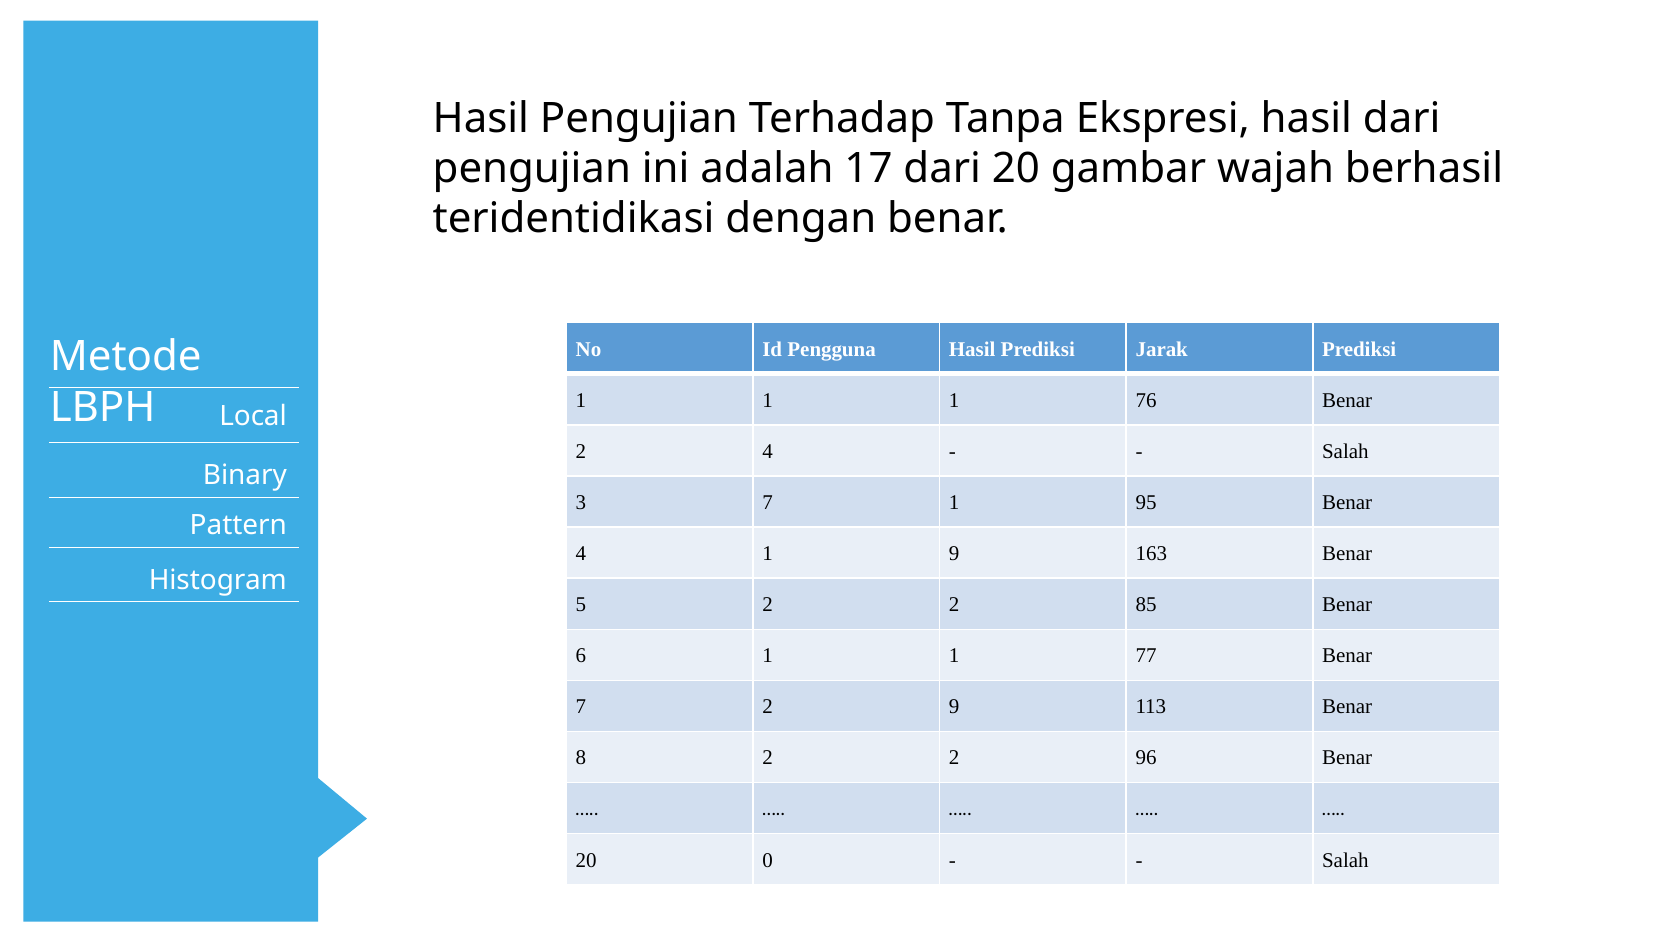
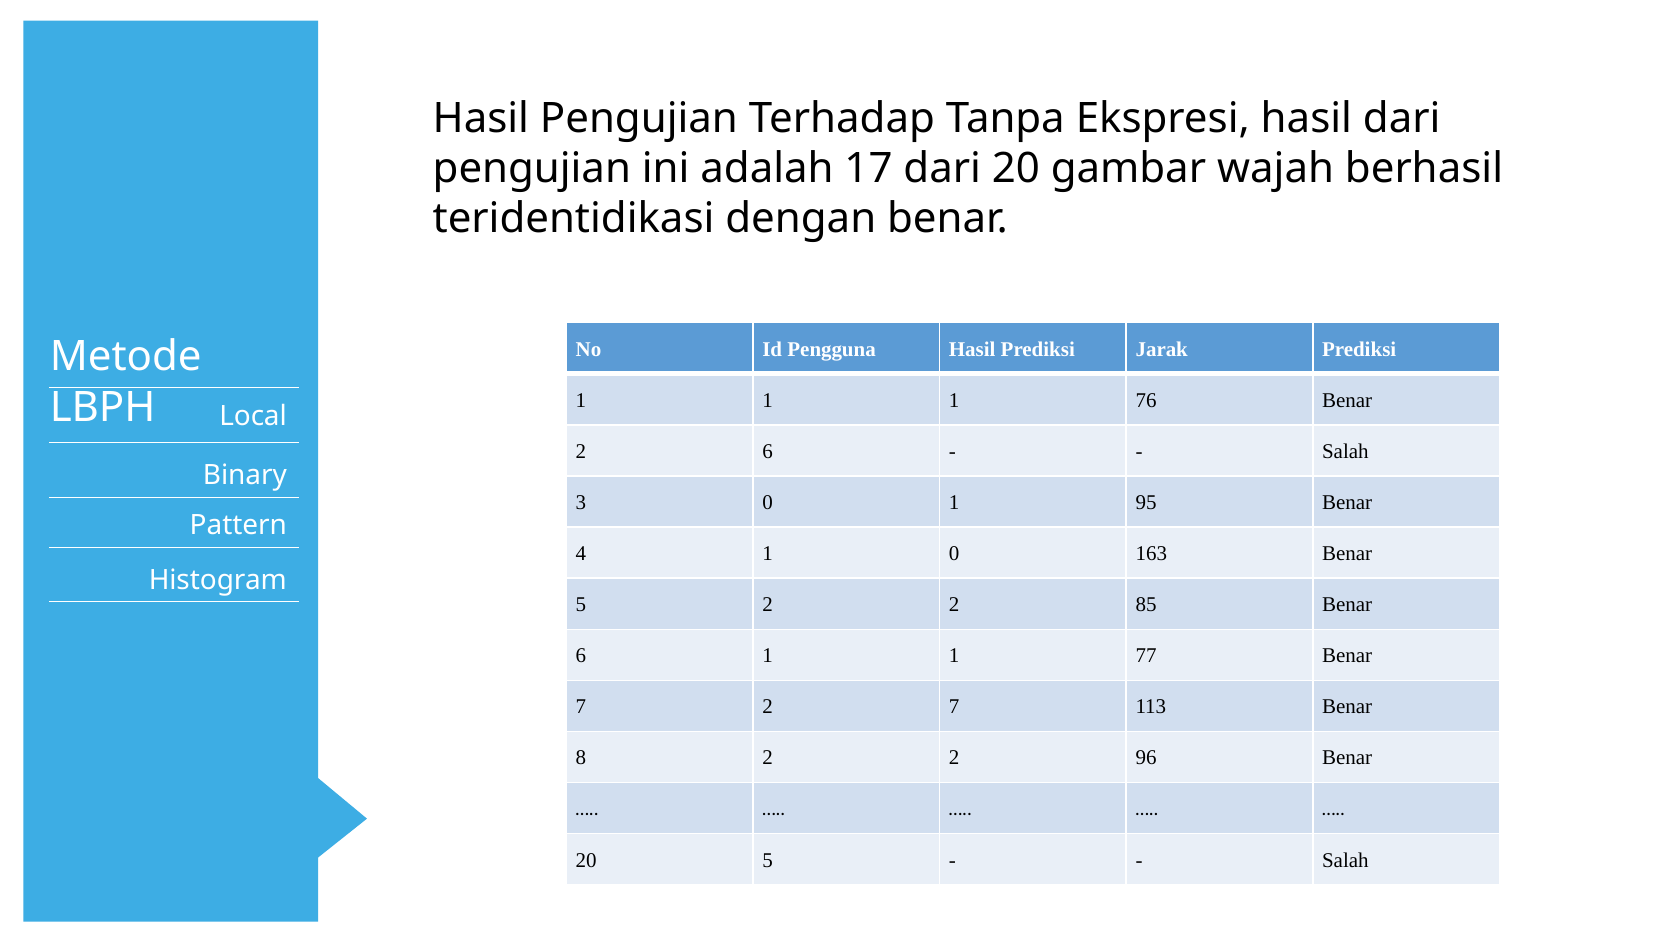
2 4: 4 -> 6
3 7: 7 -> 0
1 9: 9 -> 0
2 9: 9 -> 7
20 0: 0 -> 5
